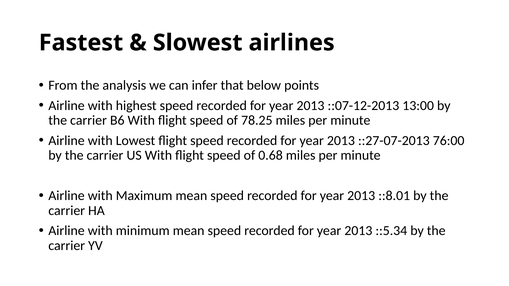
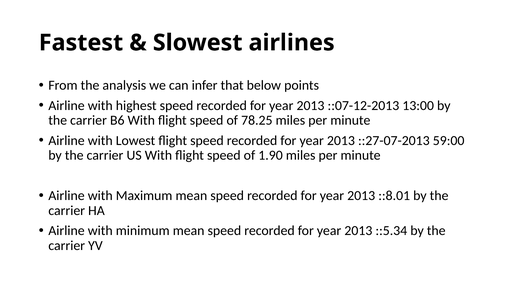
76:00: 76:00 -> 59:00
0.68: 0.68 -> 1.90
